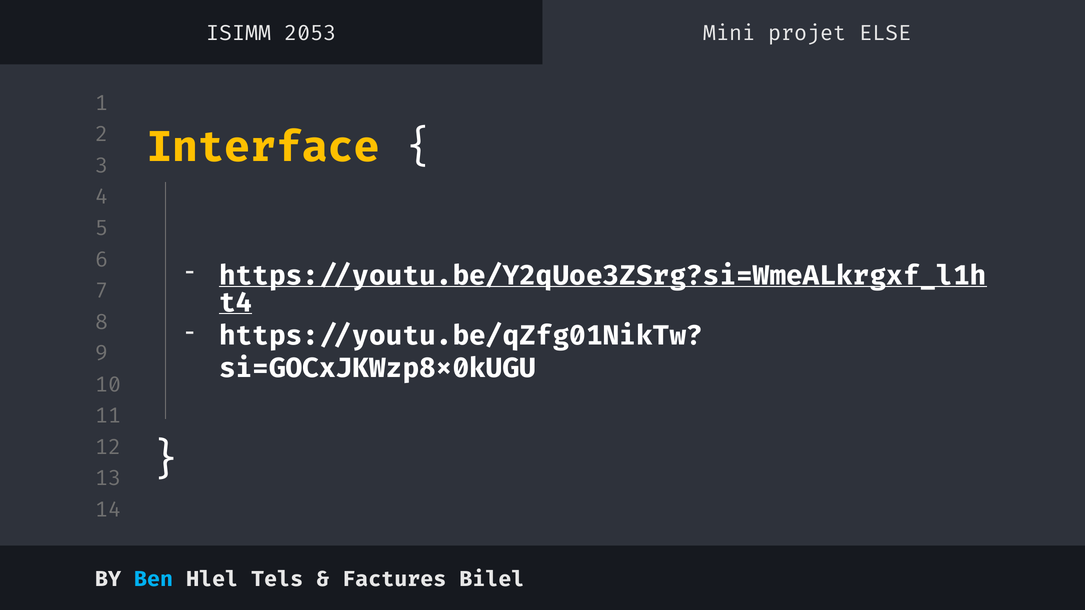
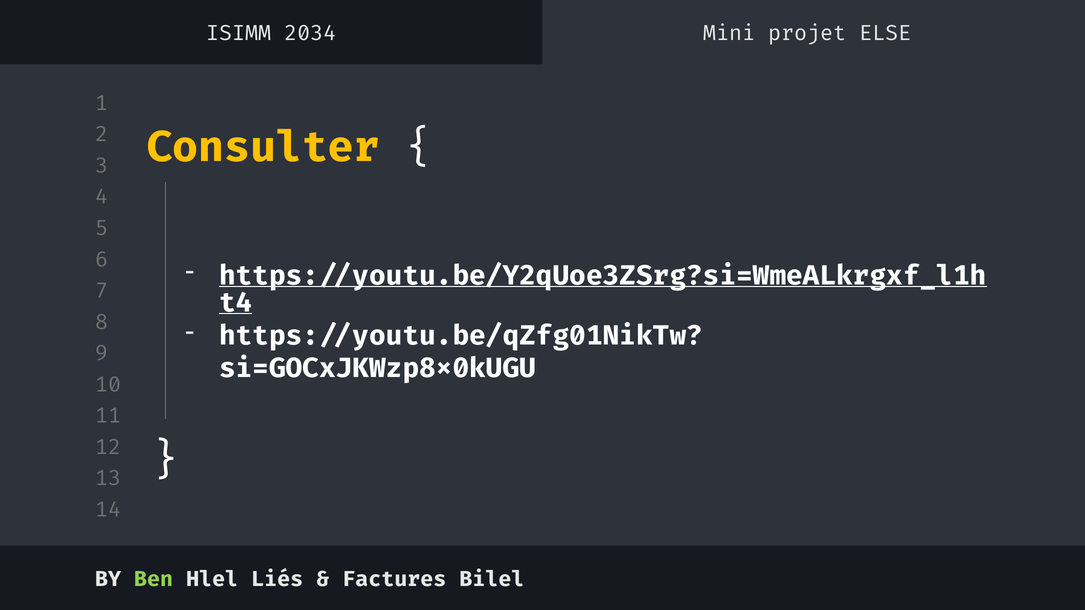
2053: 2053 -> 2034
Interface: Interface -> Consulter
Ben colour: light blue -> light green
Tels: Tels -> Liés
